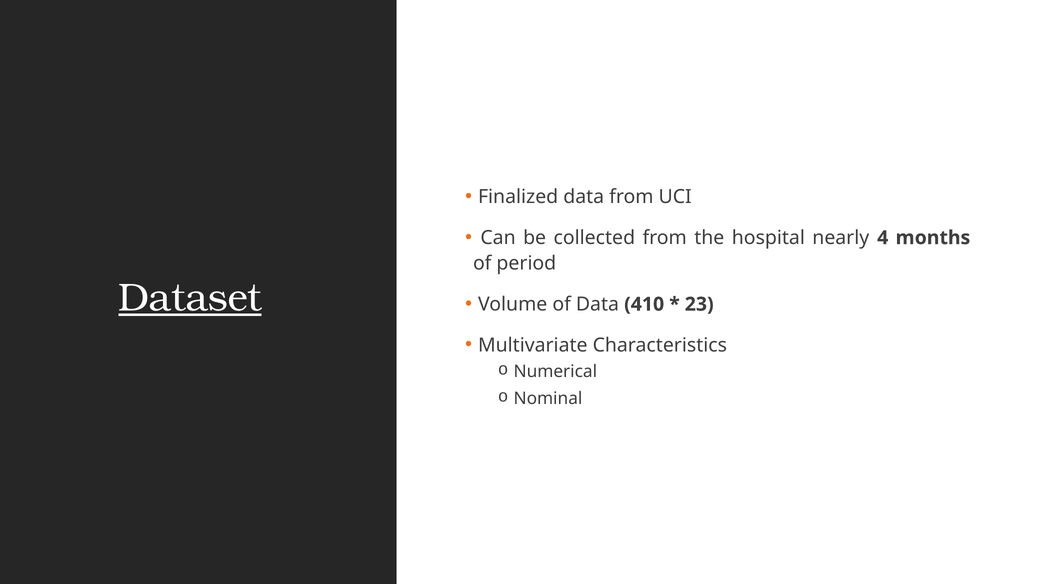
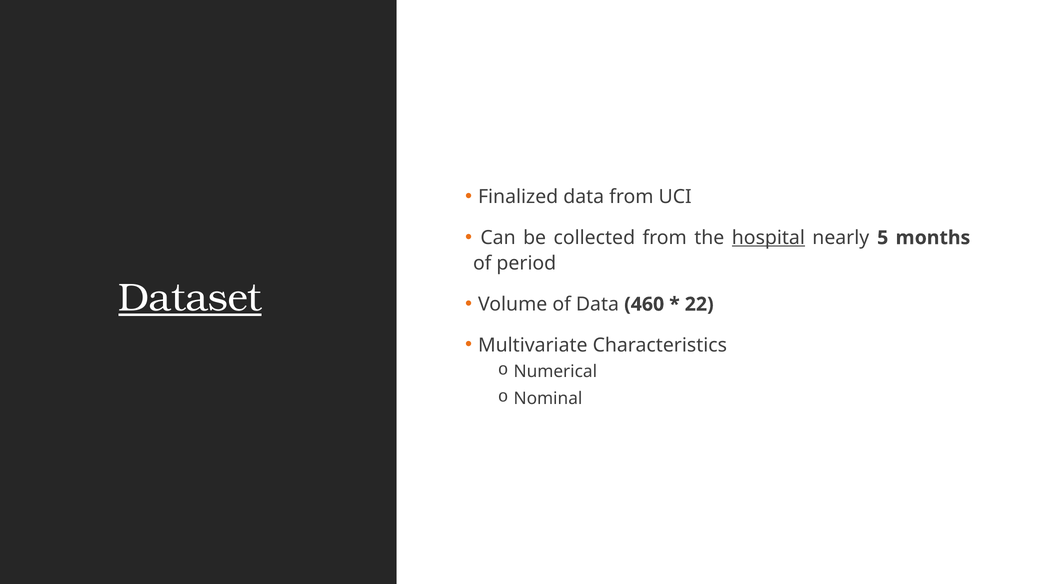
hospital underline: none -> present
4: 4 -> 5
410: 410 -> 460
23: 23 -> 22
